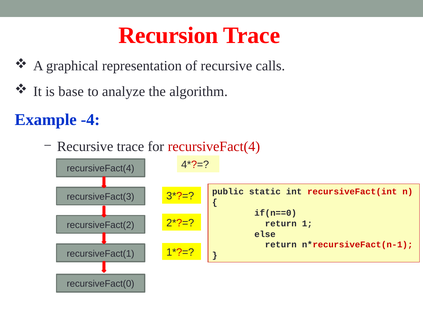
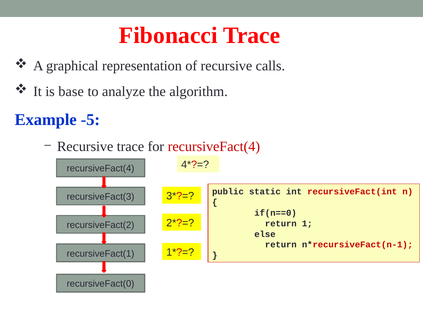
Recursion: Recursion -> Fibonacci
-4: -4 -> -5
